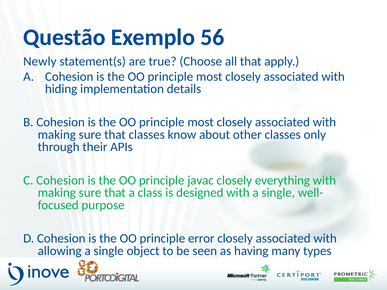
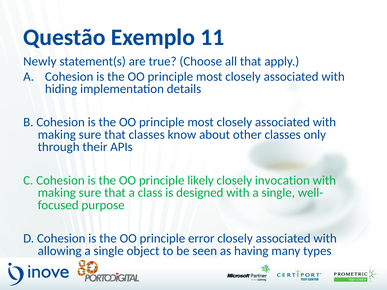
56: 56 -> 11
javac: javac -> likely
everything: everything -> invocation
